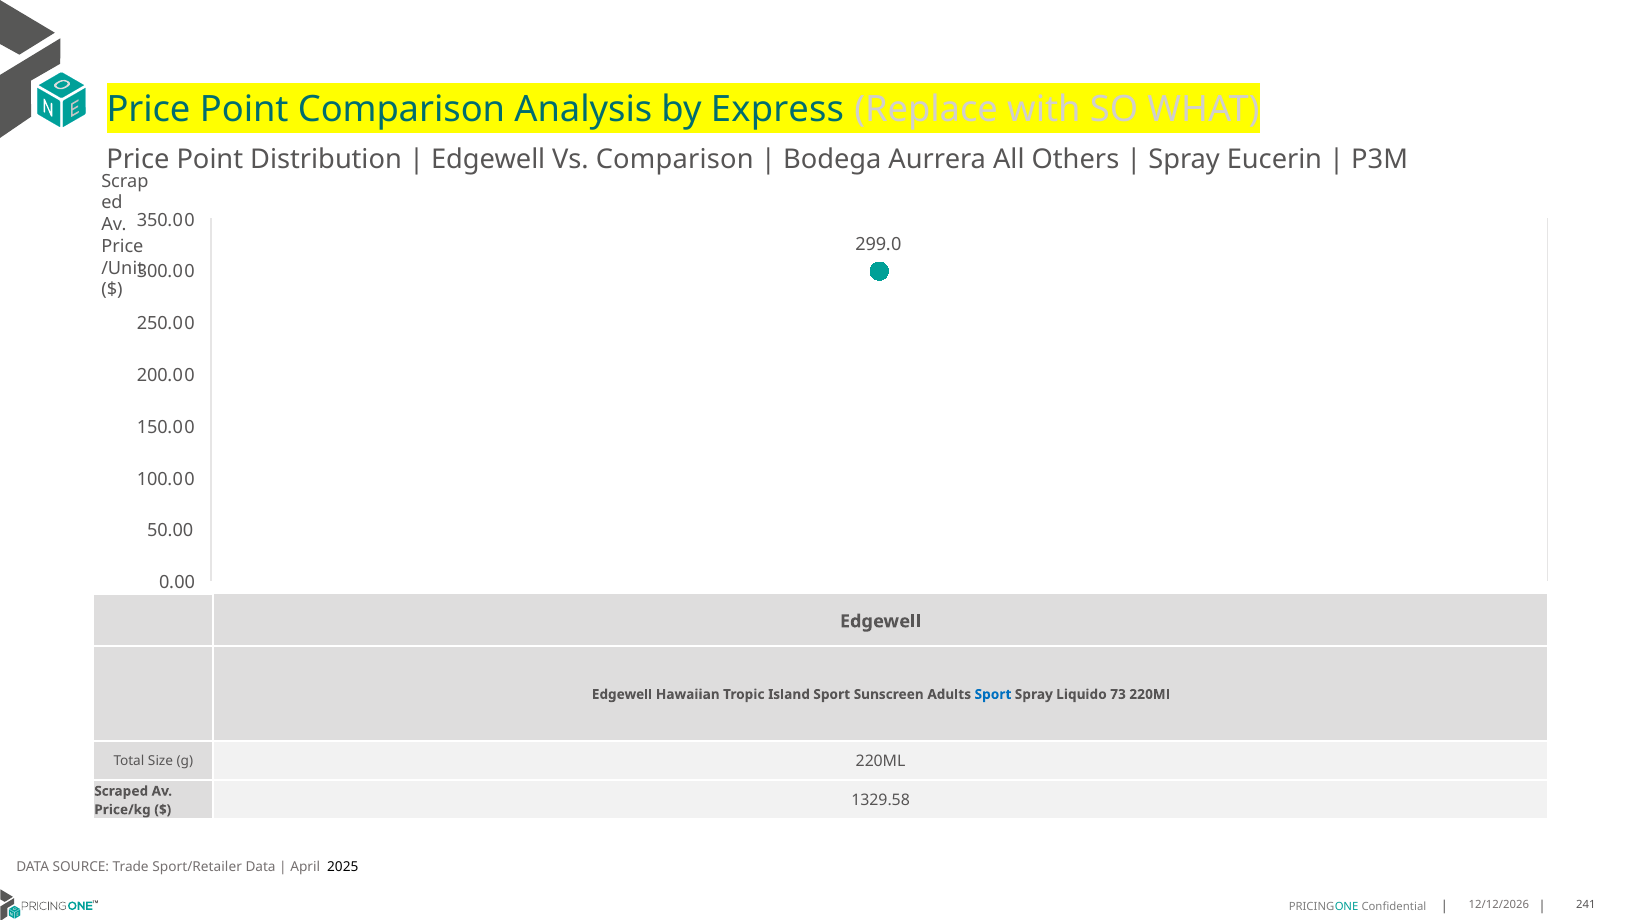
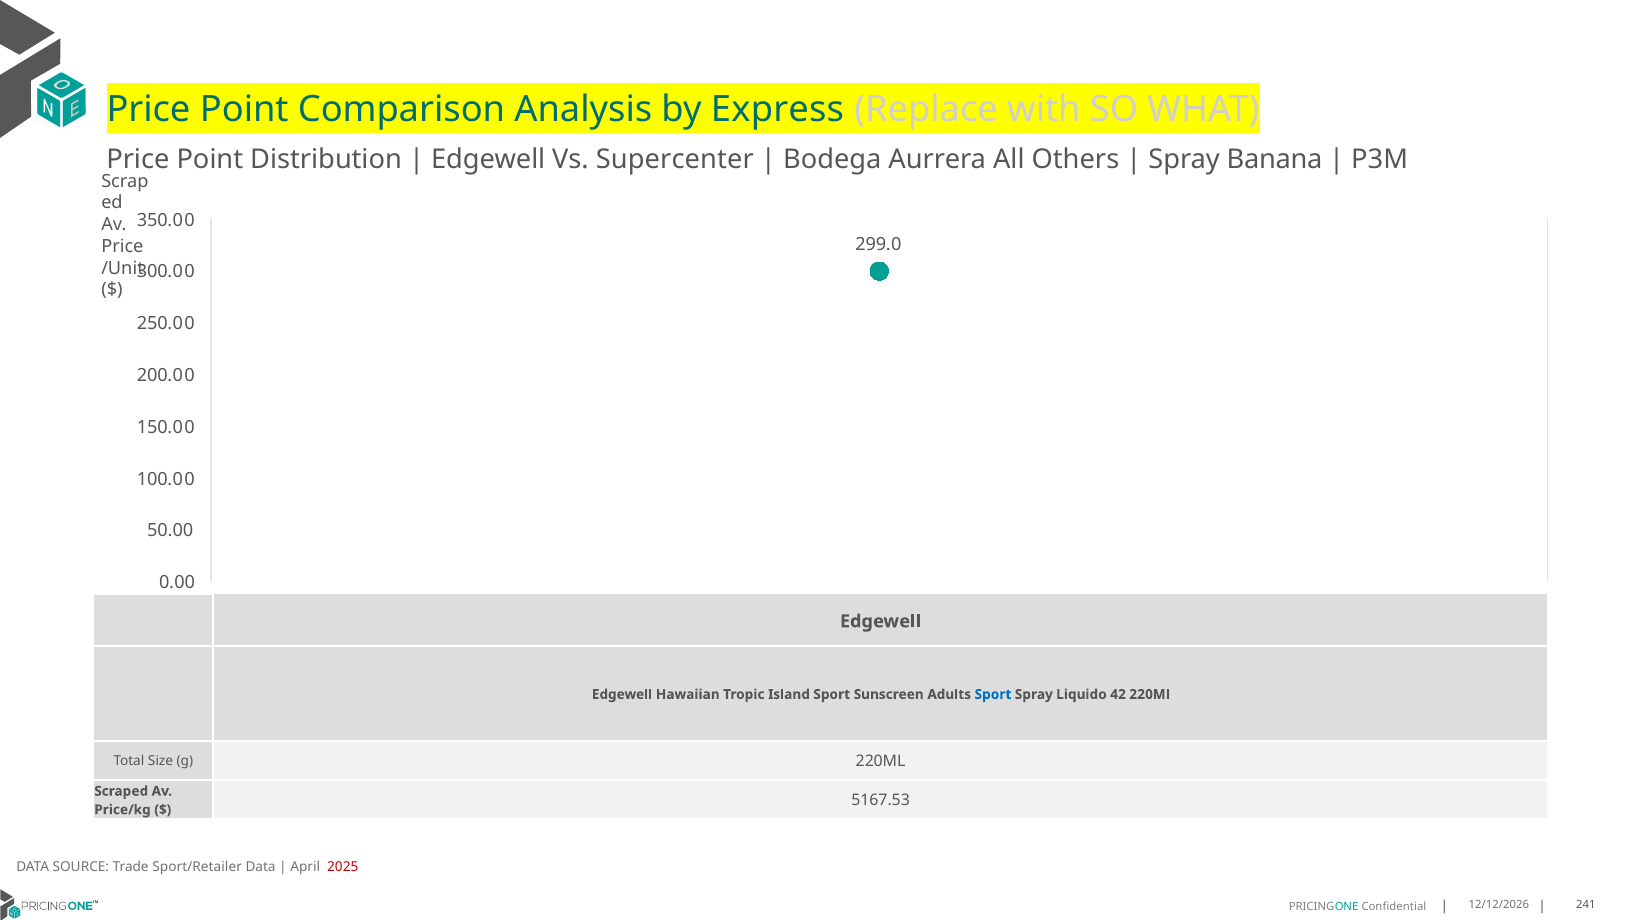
Vs Comparison: Comparison -> Supercenter
Eucerin: Eucerin -> Banana
73: 73 -> 42
1329.58: 1329.58 -> 5167.53
2025 colour: black -> red
